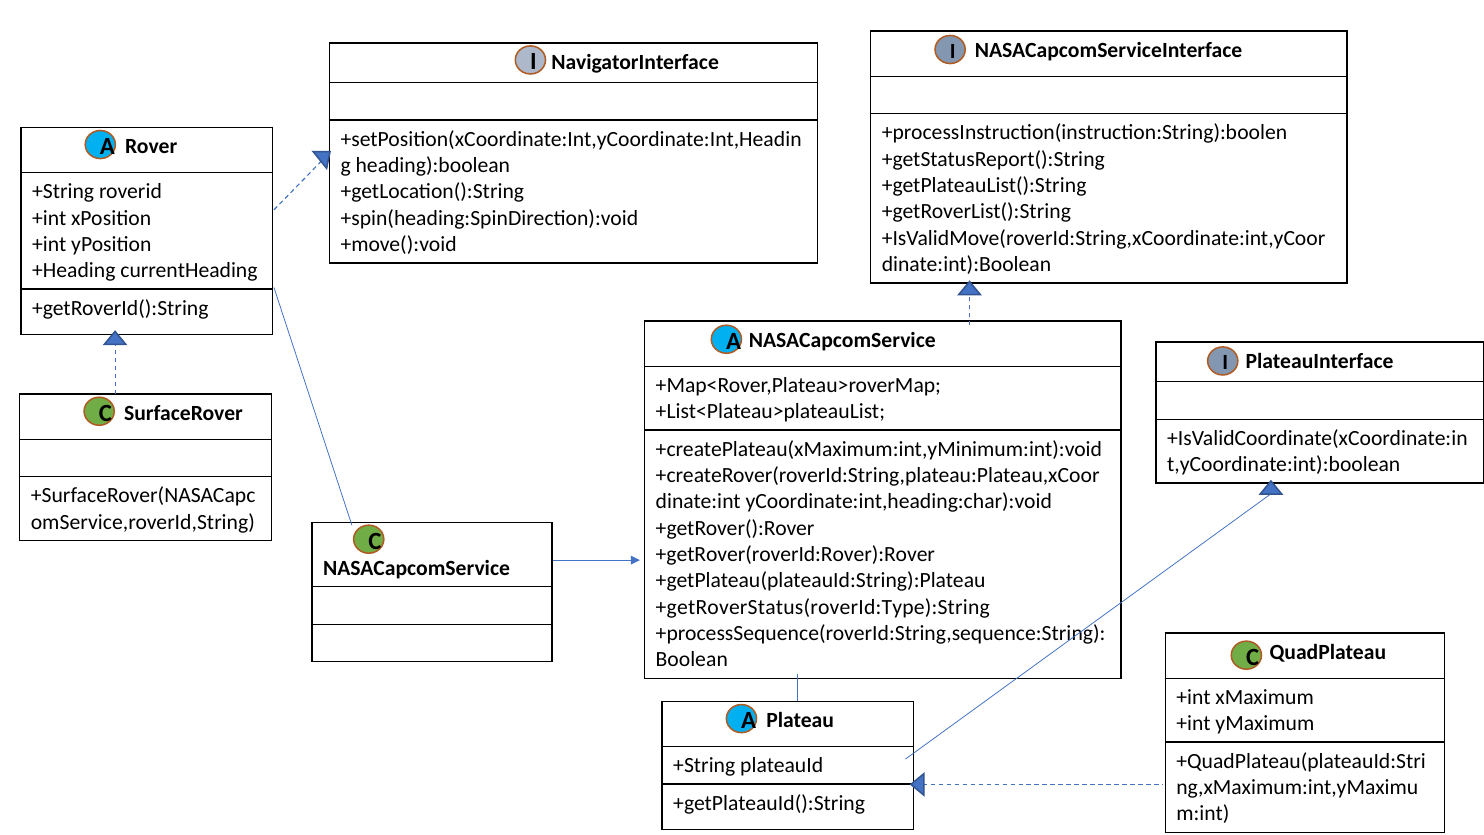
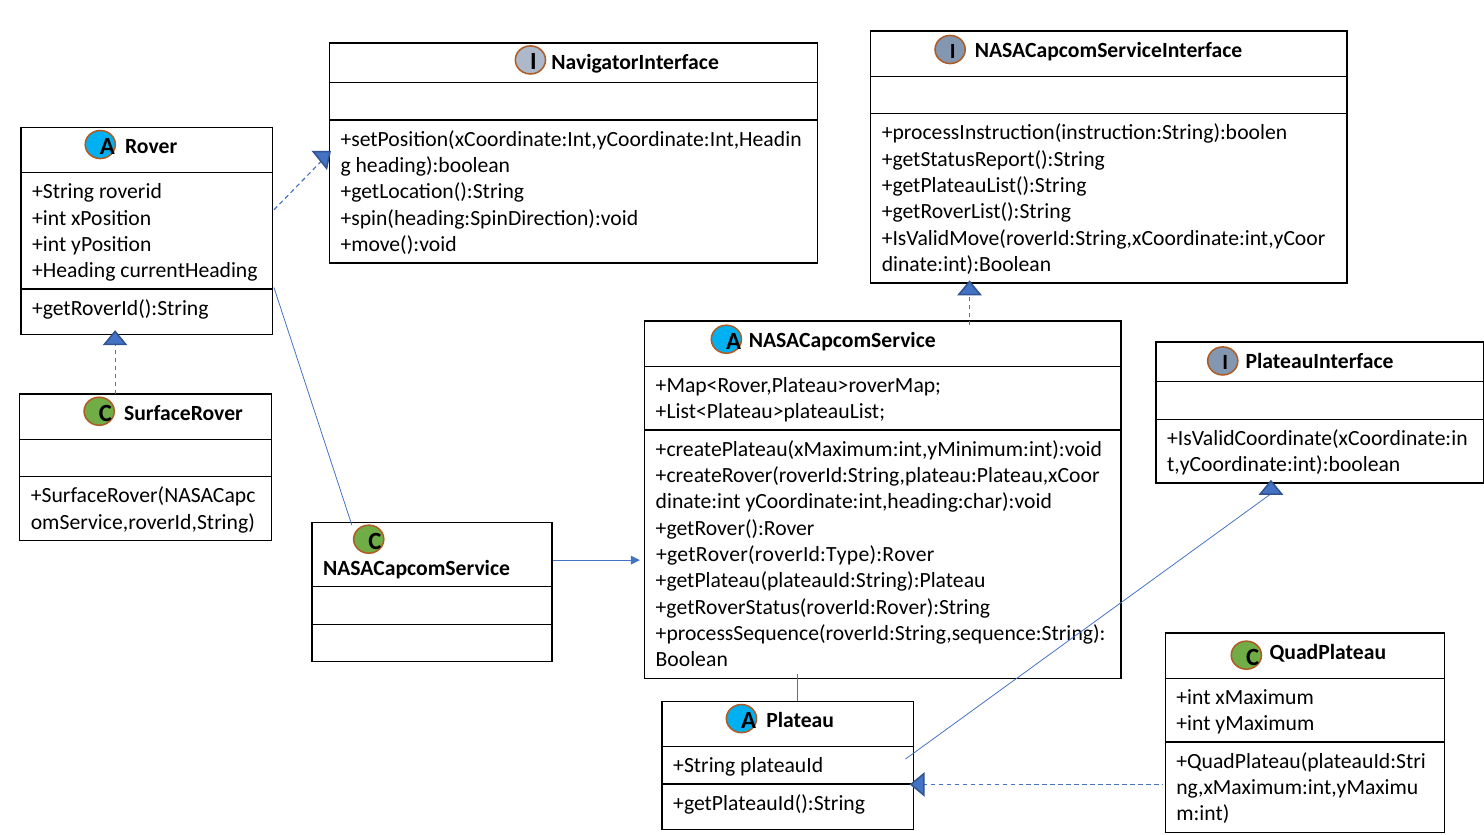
+getRover(roverId:Rover):Rover: +getRover(roverId:Rover):Rover -> +getRover(roverId:Type):Rover
+getRoverStatus(roverId:Type):String: +getRoverStatus(roverId:Type):String -> +getRoverStatus(roverId:Rover):String
